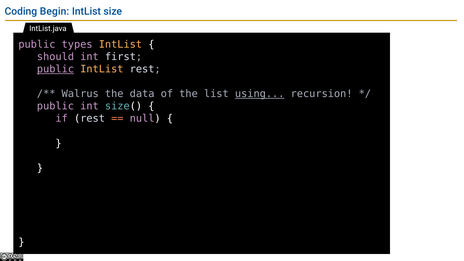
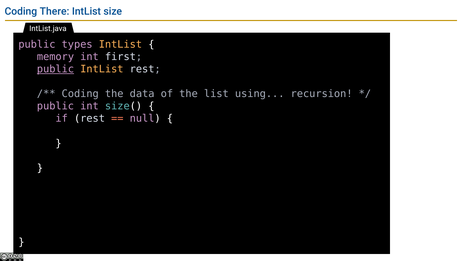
Begin: Begin -> There
should: should -> memory
Walrus at (80, 94): Walrus -> Coding
using underline: present -> none
